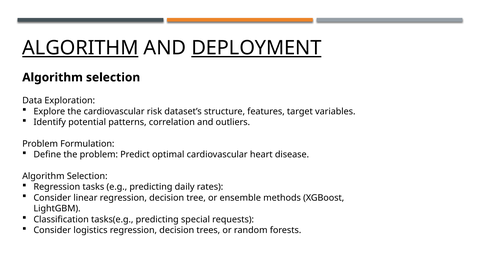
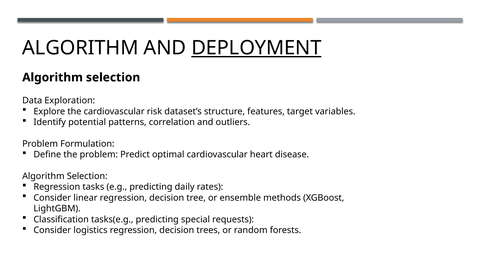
ALGORITHM at (80, 48) underline: present -> none
